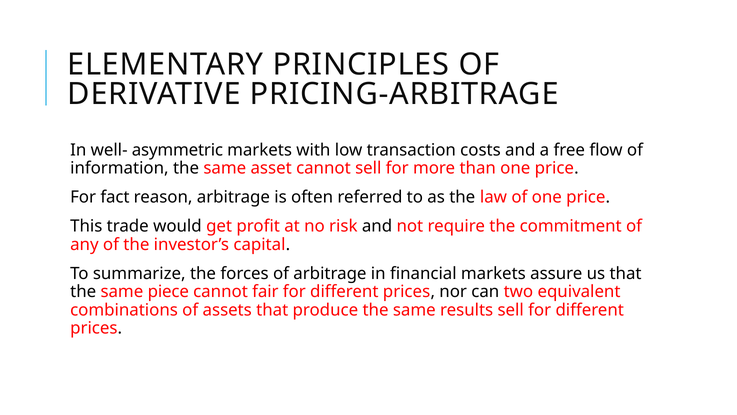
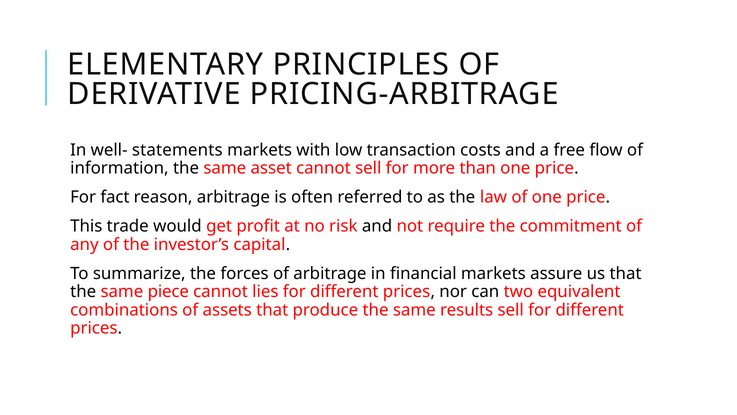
asymmetric: asymmetric -> statements
fair: fair -> lies
